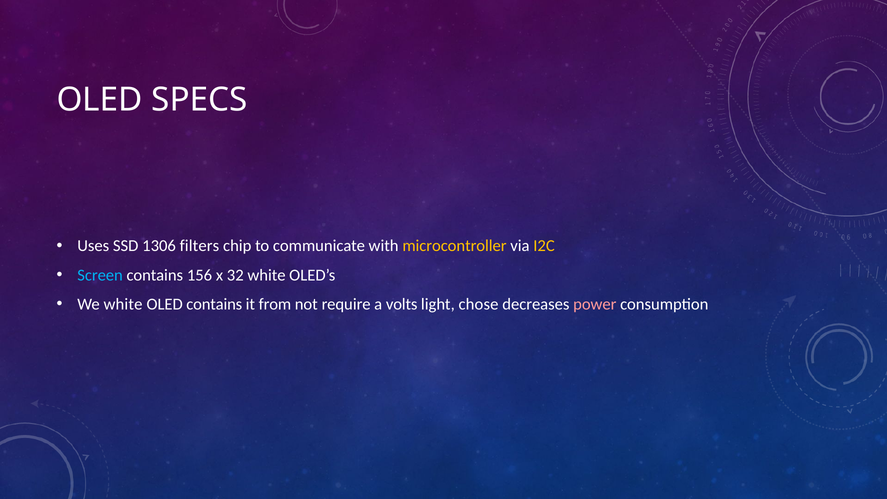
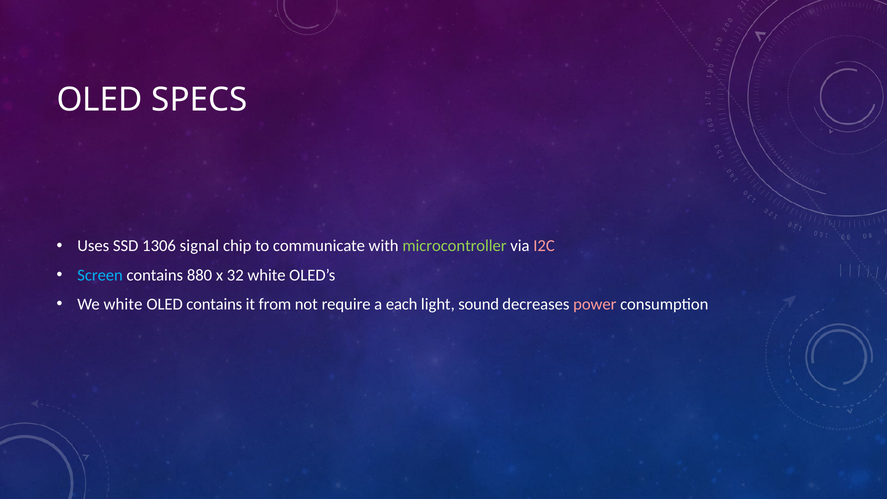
filters: filters -> signal
microcontroller colour: yellow -> light green
I2C colour: yellow -> pink
156: 156 -> 880
volts: volts -> each
chose: chose -> sound
